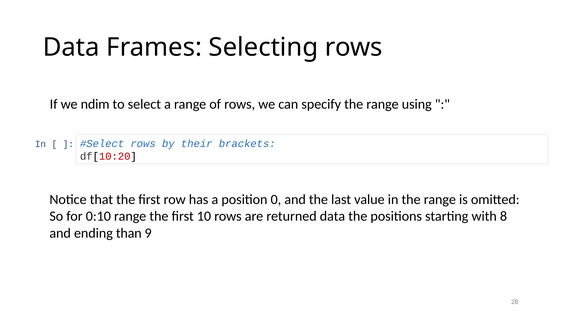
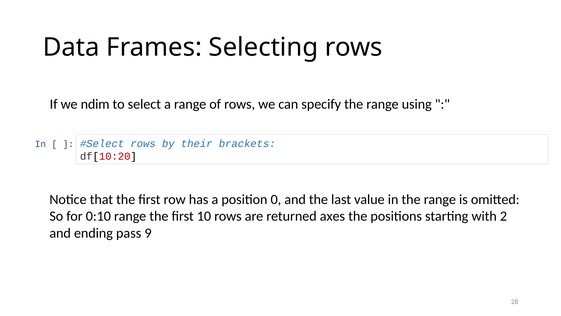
returned data: data -> axes
8: 8 -> 2
than: than -> pass
